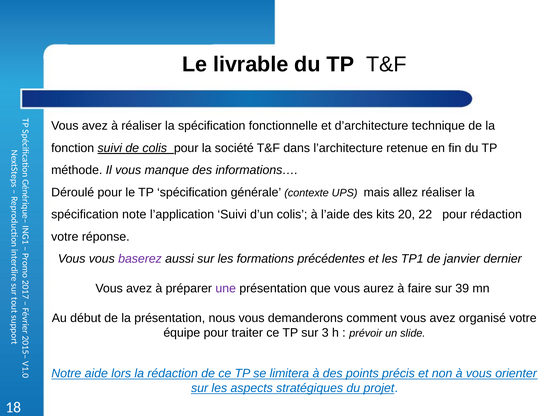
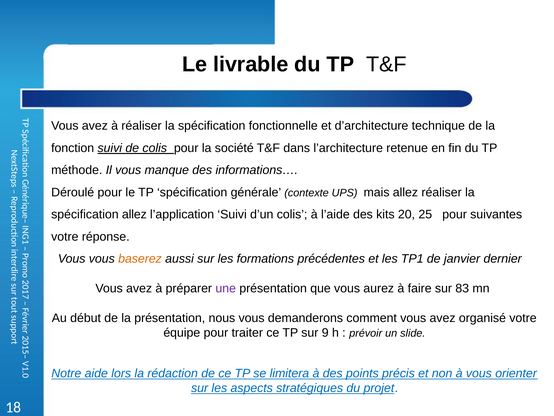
spécification note: note -> allez
22: 22 -> 25
pour rédaction: rédaction -> suivantes
baserez colour: purple -> orange
39: 39 -> 83
3: 3 -> 9
